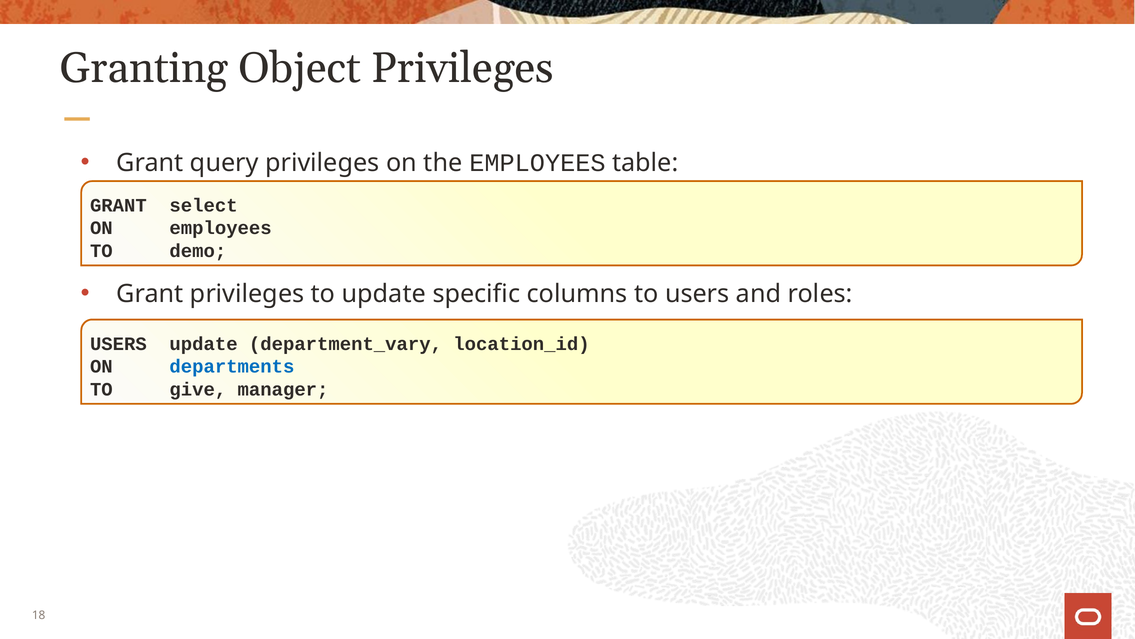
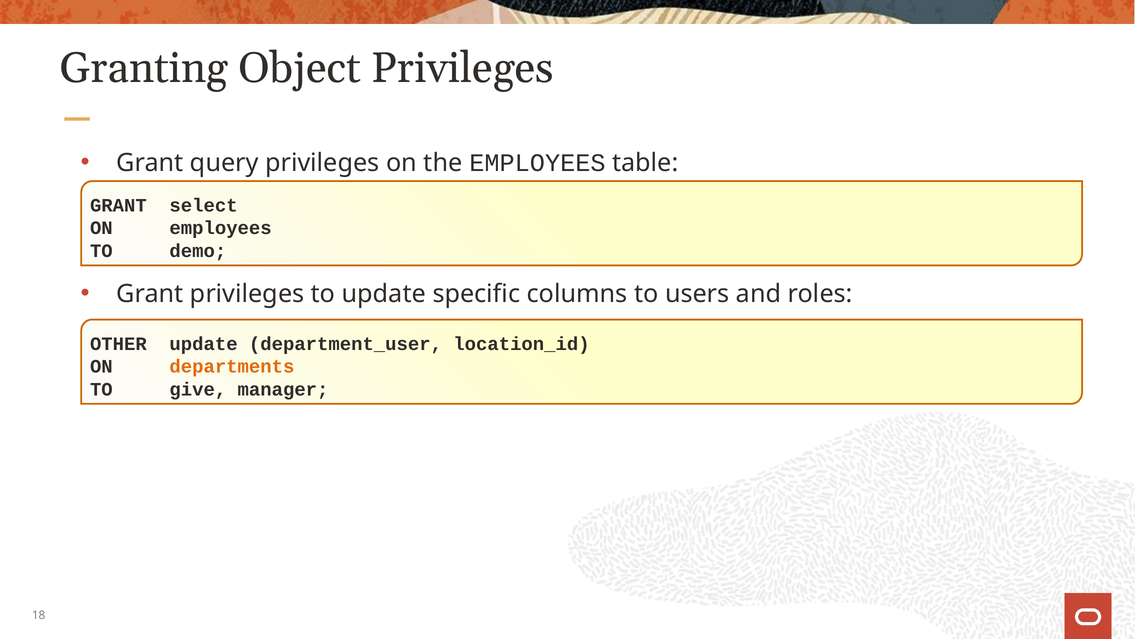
USERS at (118, 344): USERS -> OTHER
department_vary: department_vary -> department_user
departments colour: blue -> orange
